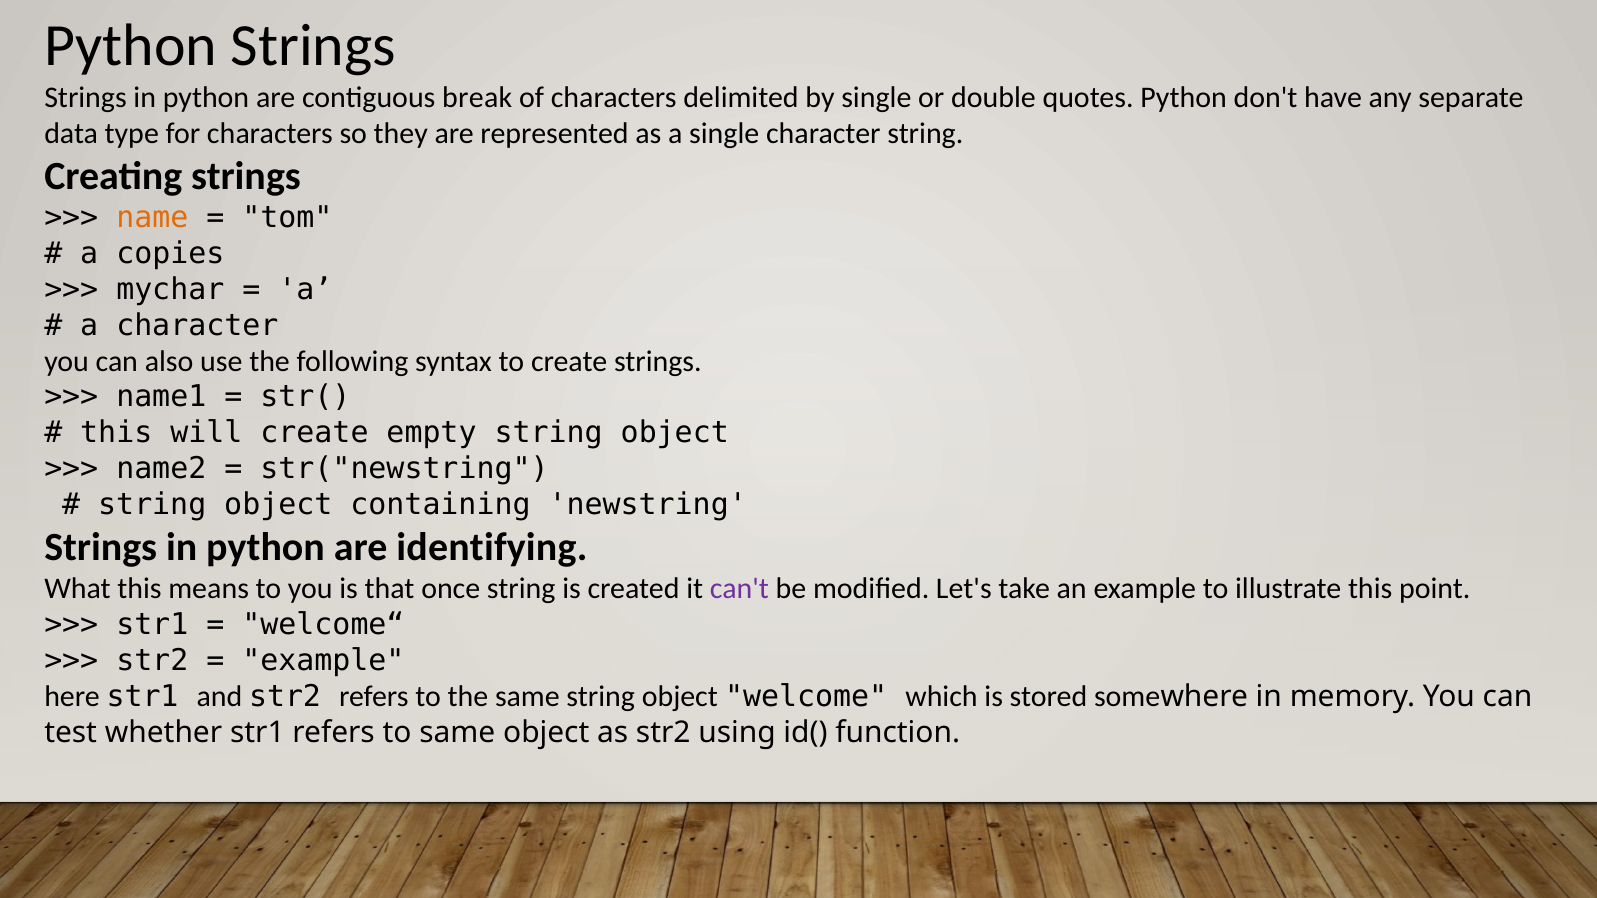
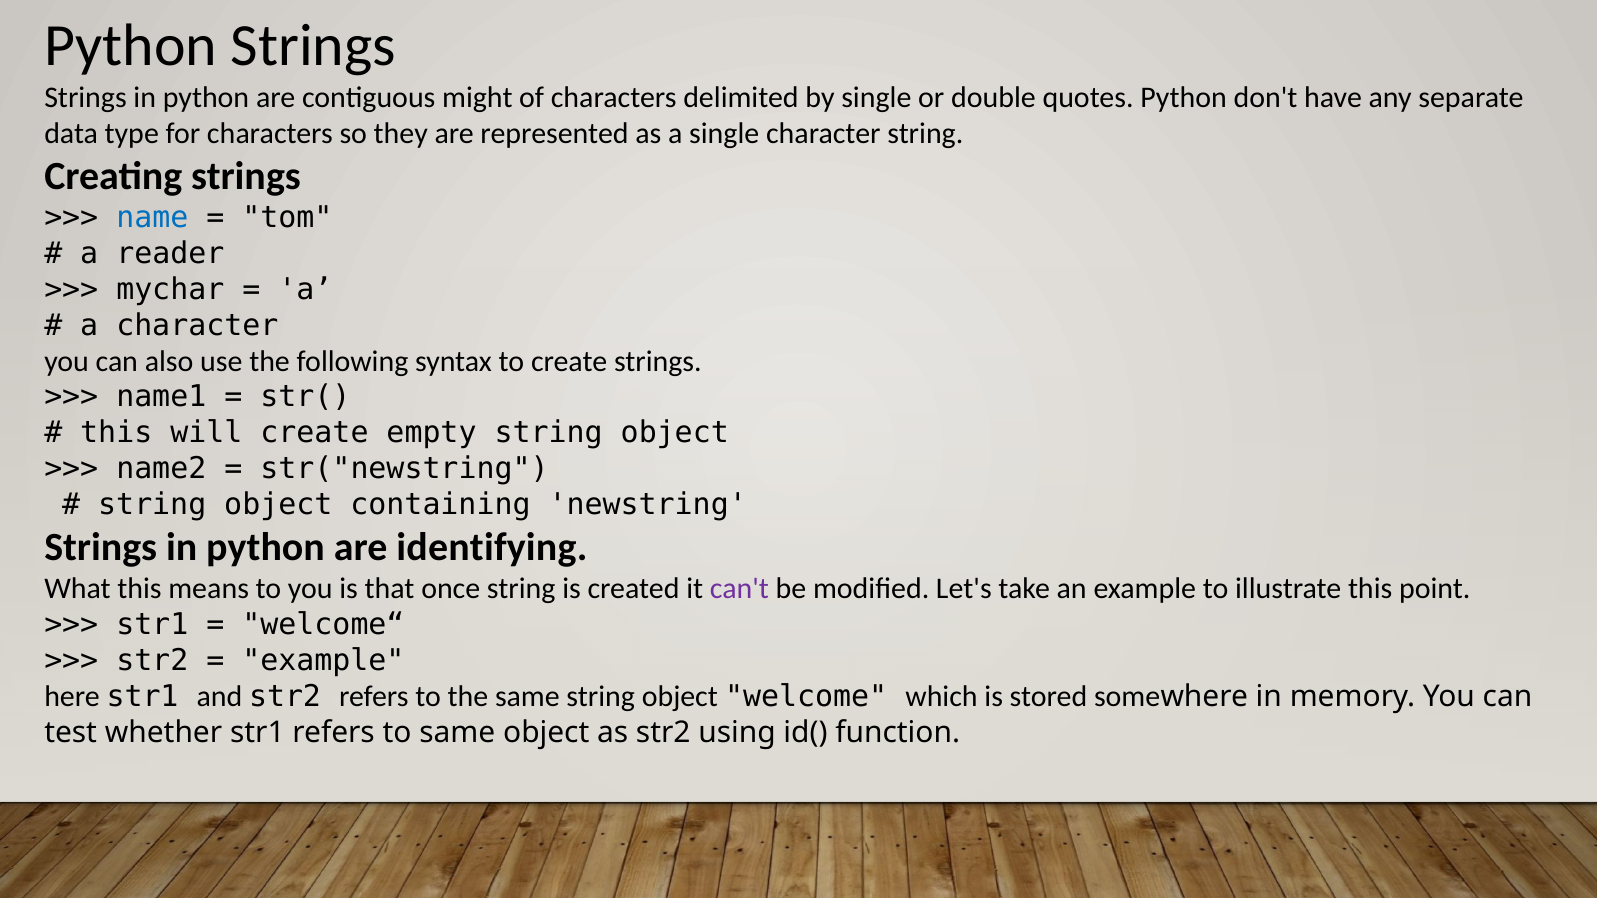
break: break -> might
name colour: orange -> blue
copies: copies -> reader
